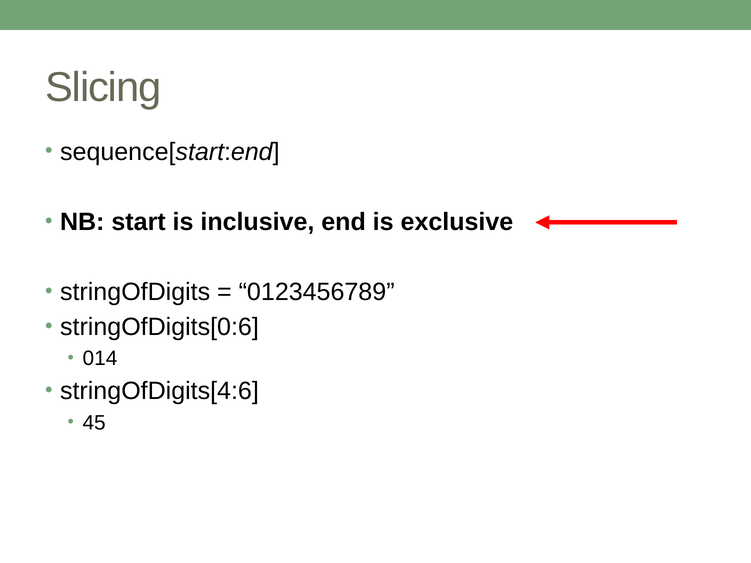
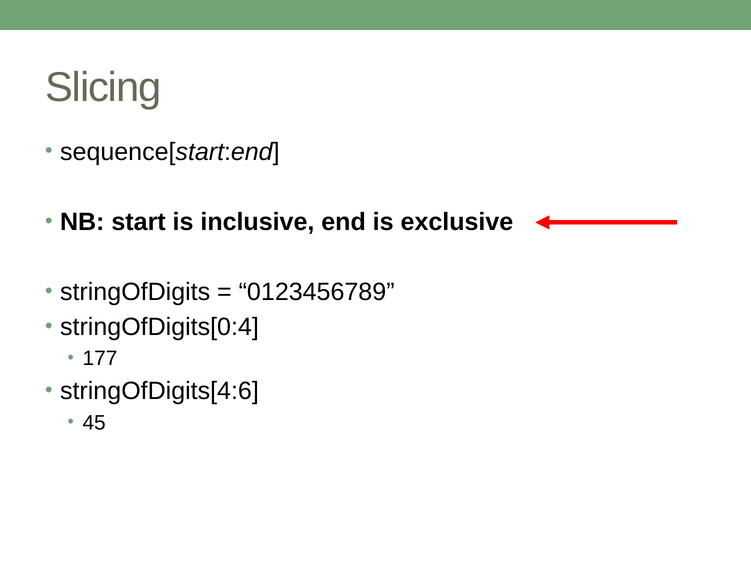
stringOfDigits[0:6: stringOfDigits[0:6 -> stringOfDigits[0:4
014: 014 -> 177
